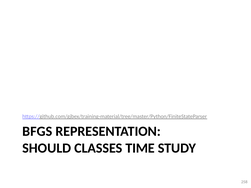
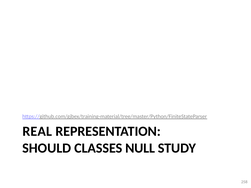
BFGS: BFGS -> REAL
TIME: TIME -> NULL
